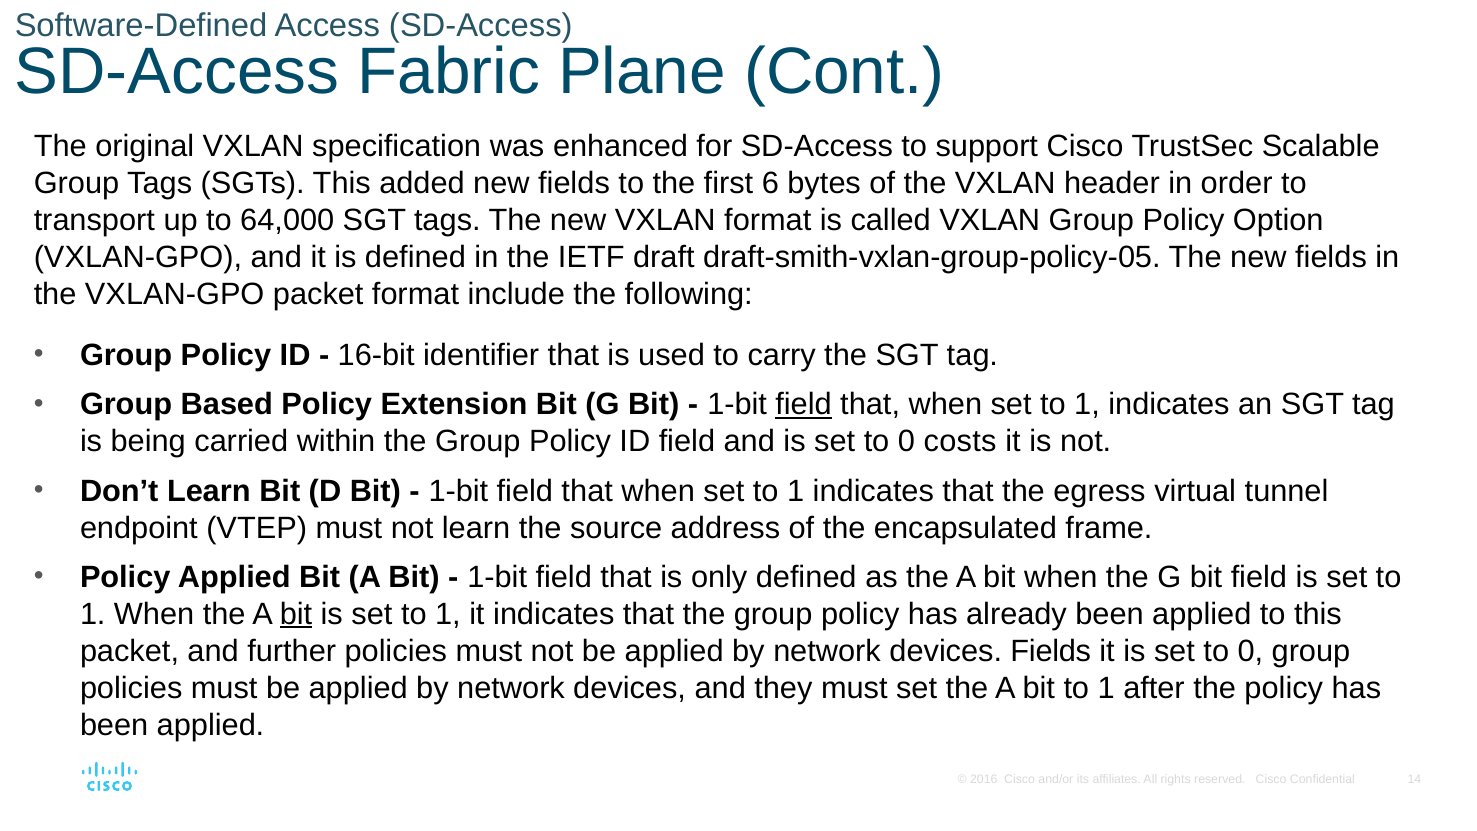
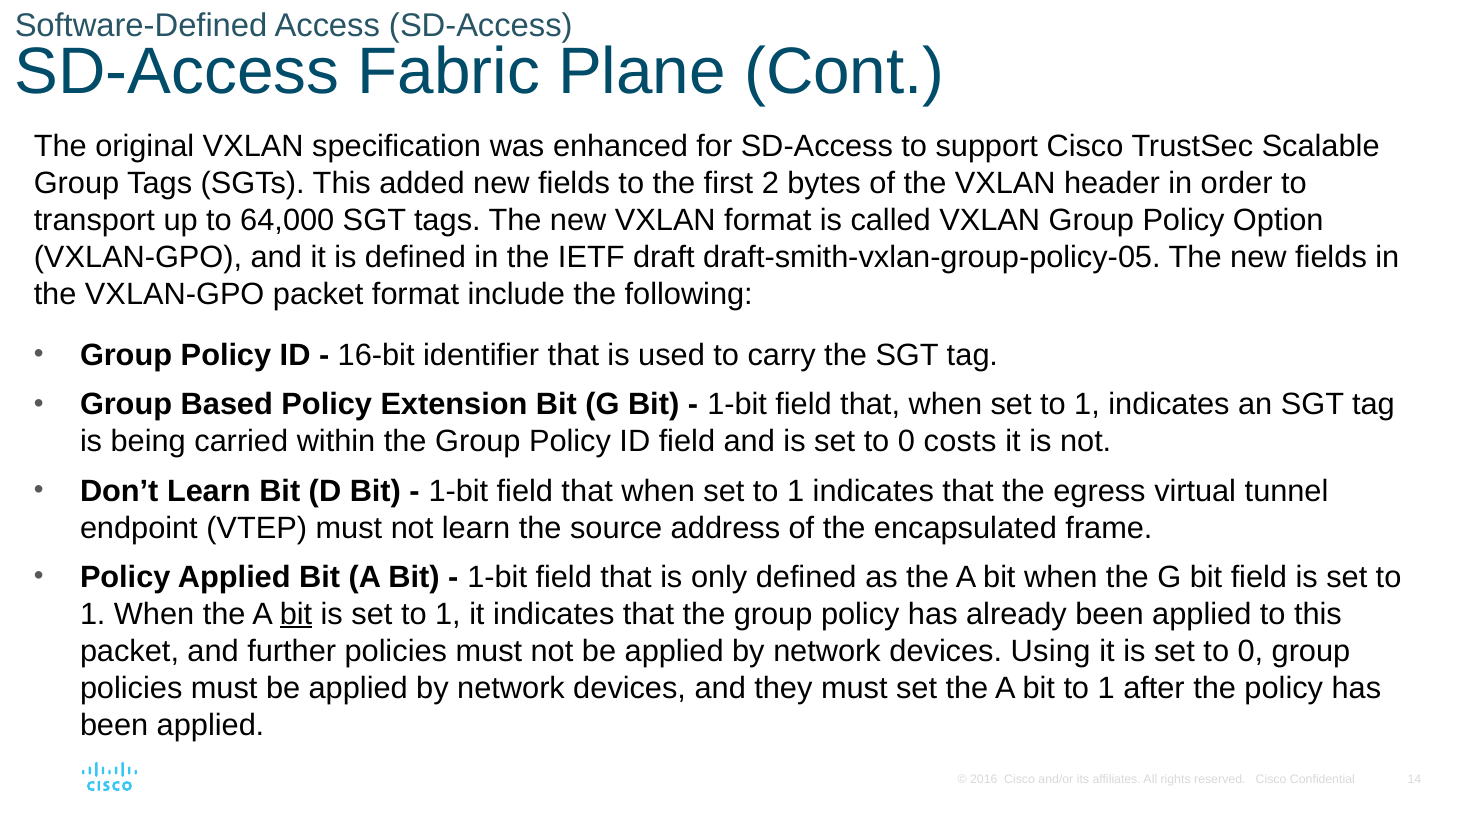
6: 6 -> 2
field at (804, 405) underline: present -> none
devices Fields: Fields -> Using
